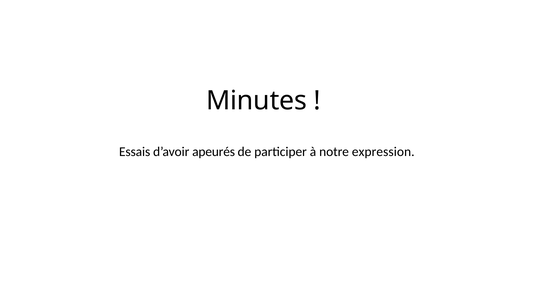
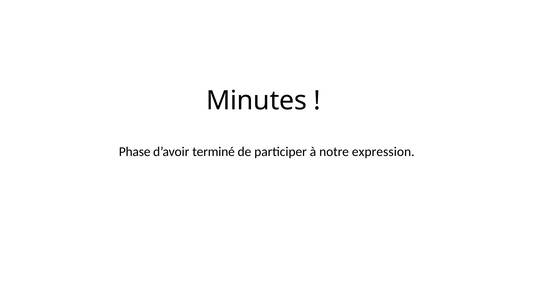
Essais: Essais -> Phase
apeurés: apeurés -> terminé
